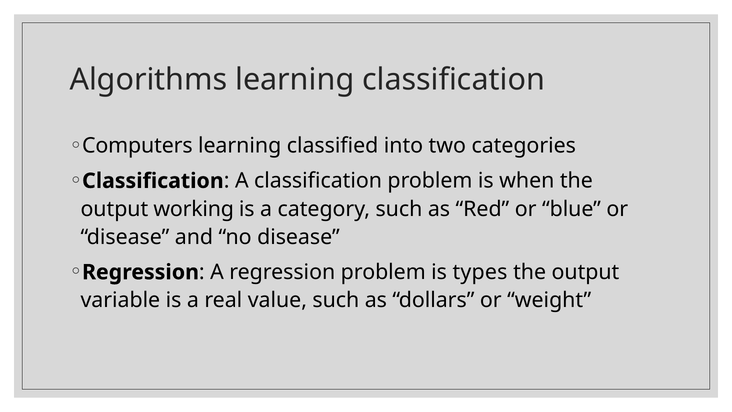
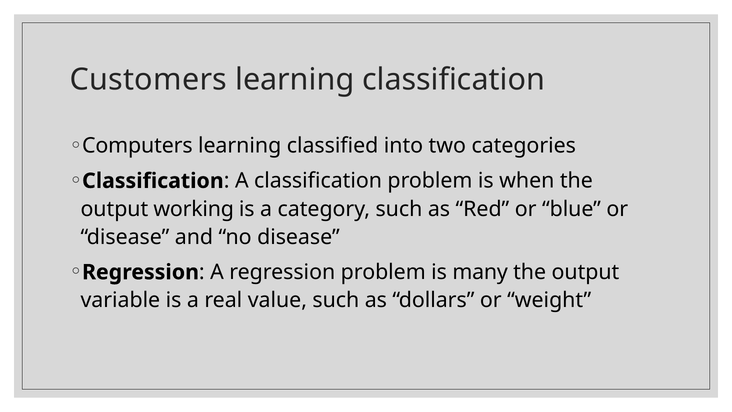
Algorithms: Algorithms -> Customers
types: types -> many
